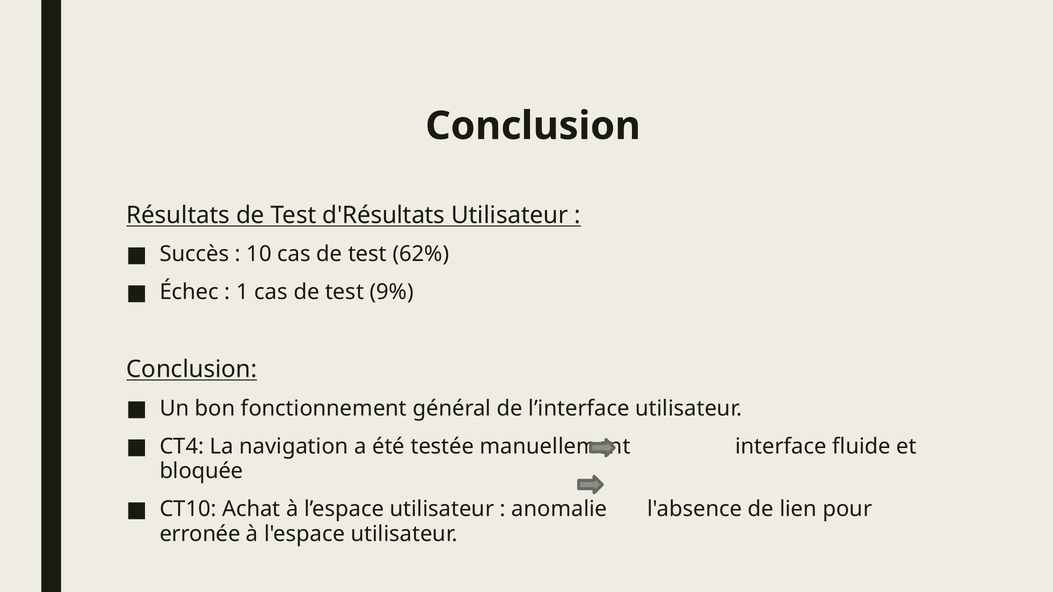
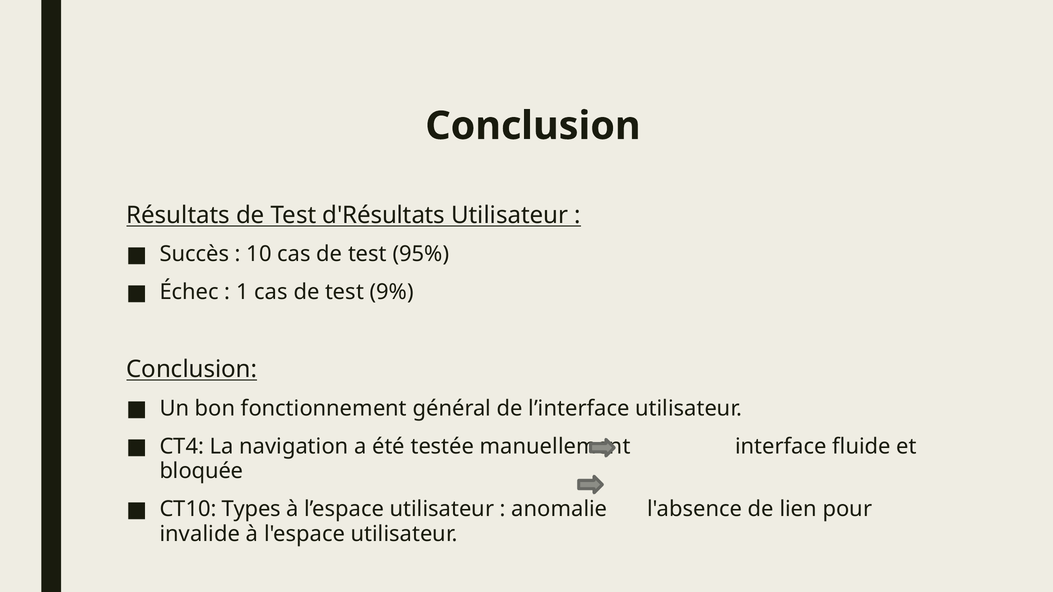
62%: 62% -> 95%
Achat: Achat -> Types
erronée: erronée -> invalide
